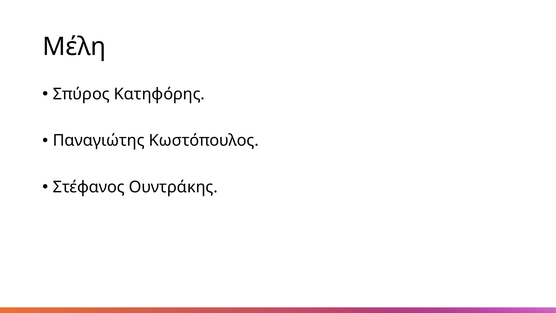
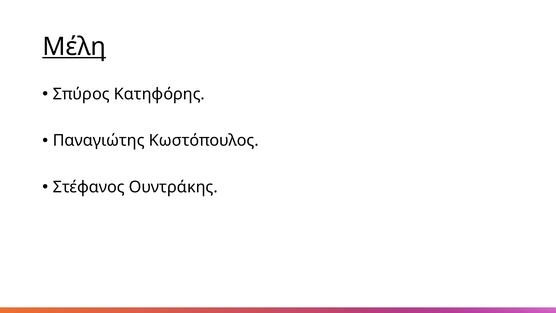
Μέλη underline: none -> present
